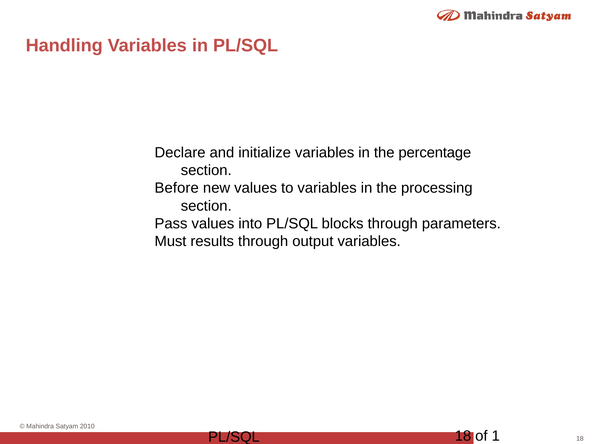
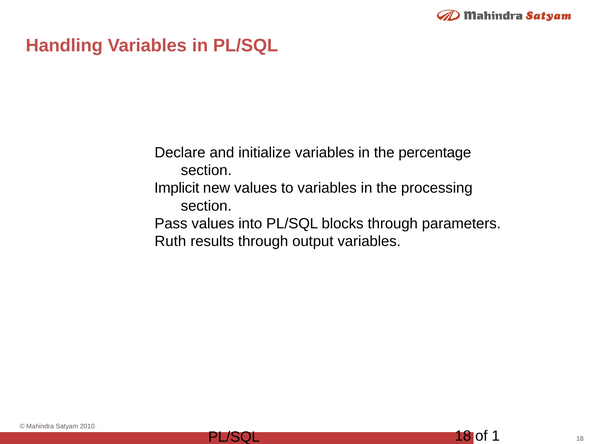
Before: Before -> Implicit
Must: Must -> Ruth
